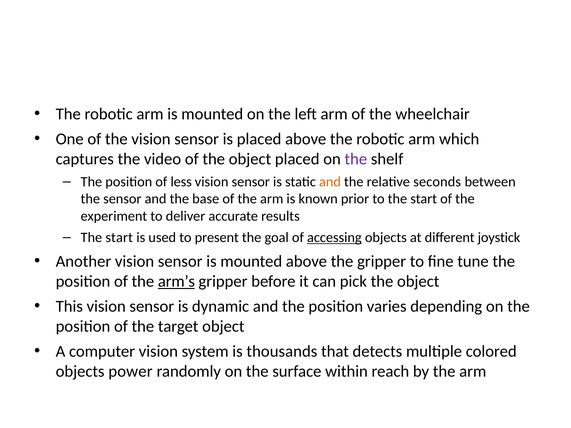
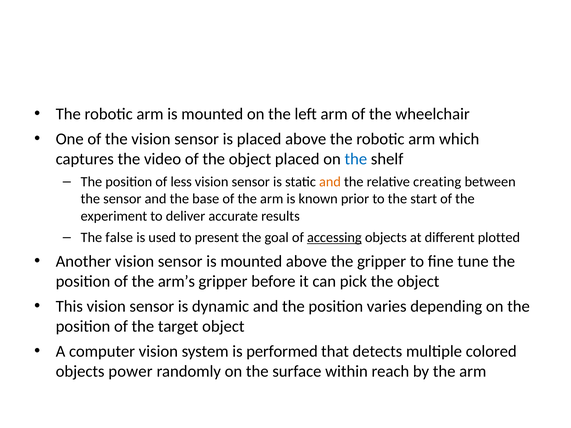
the at (356, 159) colour: purple -> blue
seconds: seconds -> creating
start at (119, 238): start -> false
joystick: joystick -> plotted
arm’s underline: present -> none
thousands: thousands -> performed
